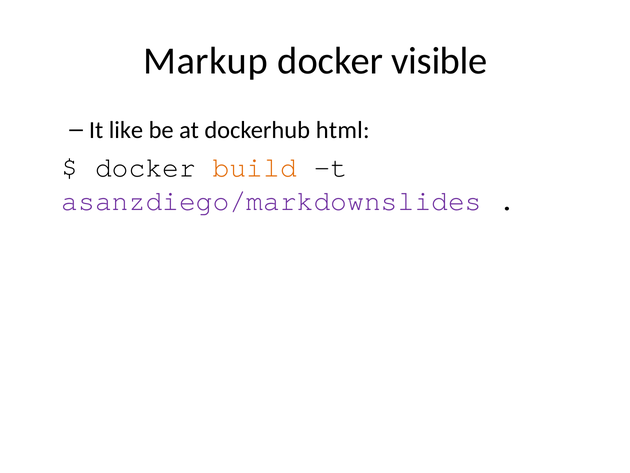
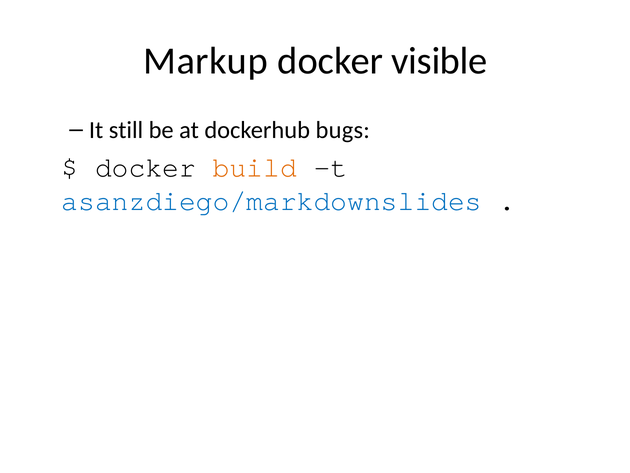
like: like -> still
html: html -> bugs
asanzdiego/markdownslides colour: purple -> blue
